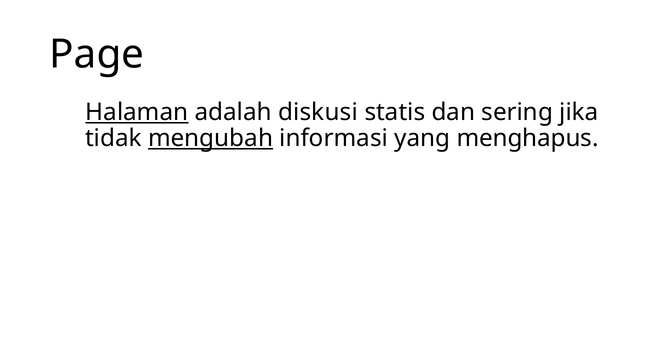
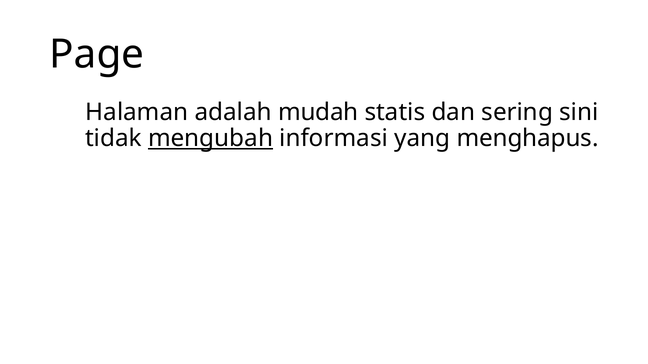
Halaman underline: present -> none
diskusi: diskusi -> mudah
jika: jika -> sini
